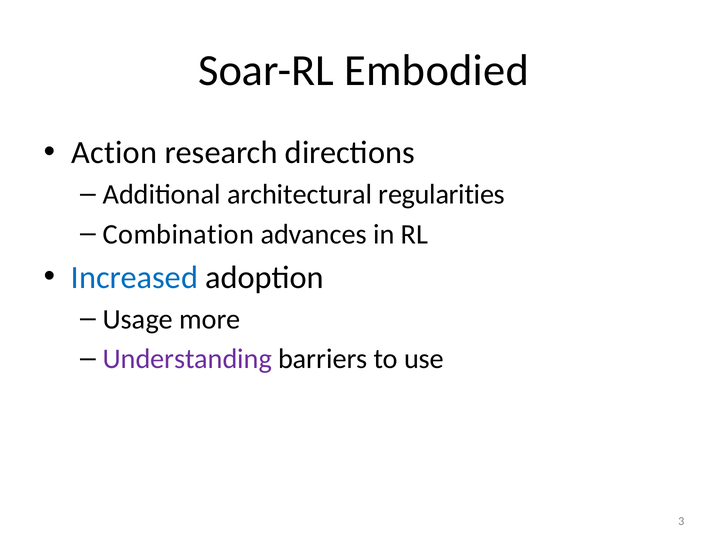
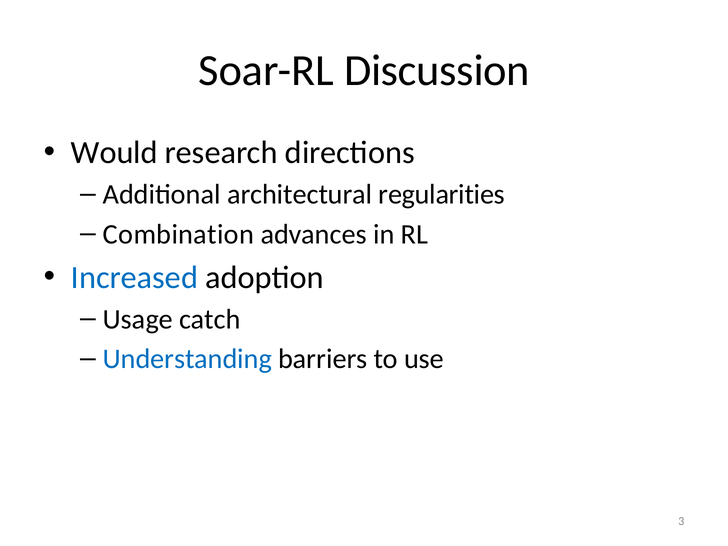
Embodied: Embodied -> Discussion
Action: Action -> Would
more: more -> catch
Understanding colour: purple -> blue
